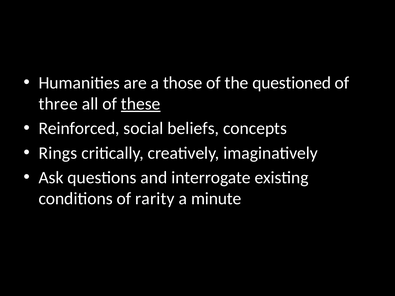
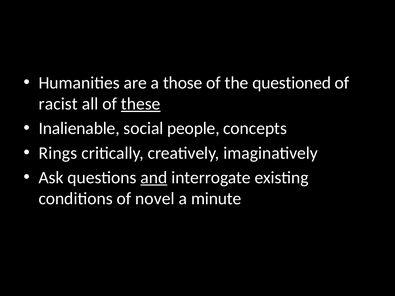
three: three -> racist
Reinforced: Reinforced -> Inalienable
beliefs: beliefs -> people
and underline: none -> present
rarity: rarity -> novel
